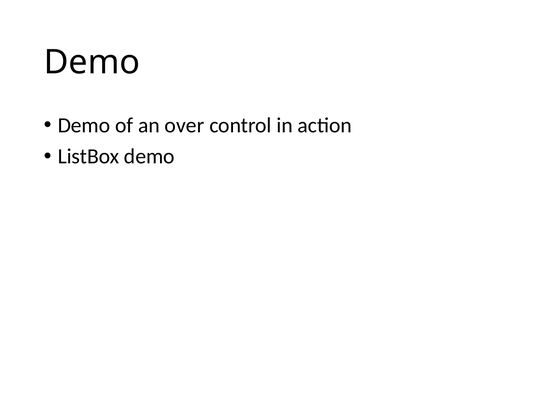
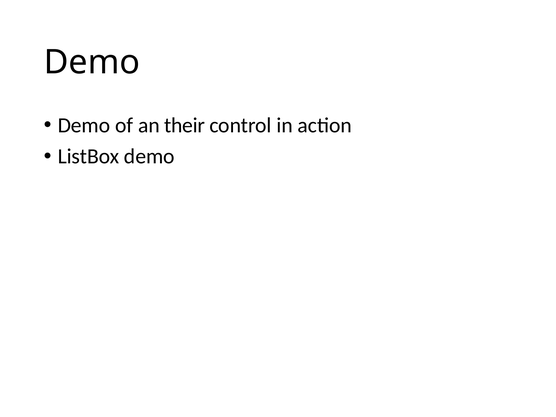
over: over -> their
